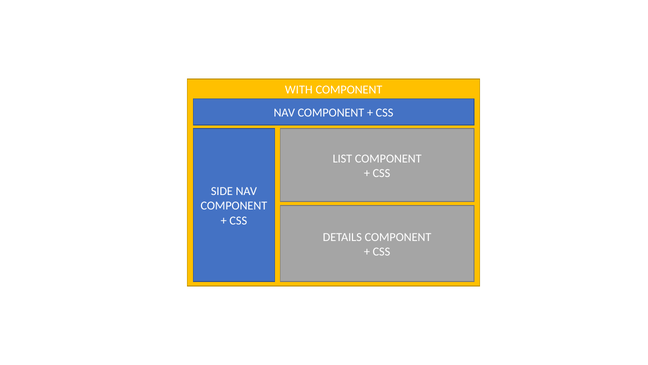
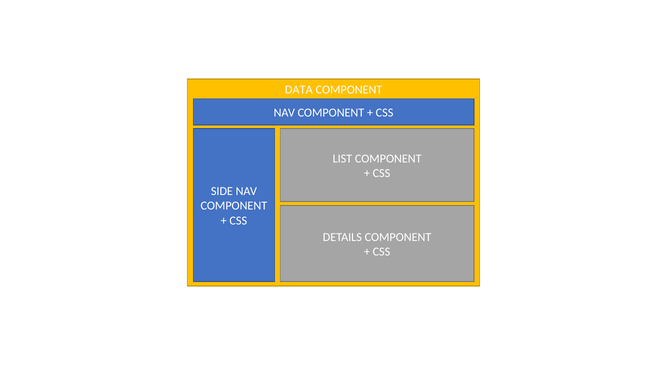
WITH: WITH -> DATA
